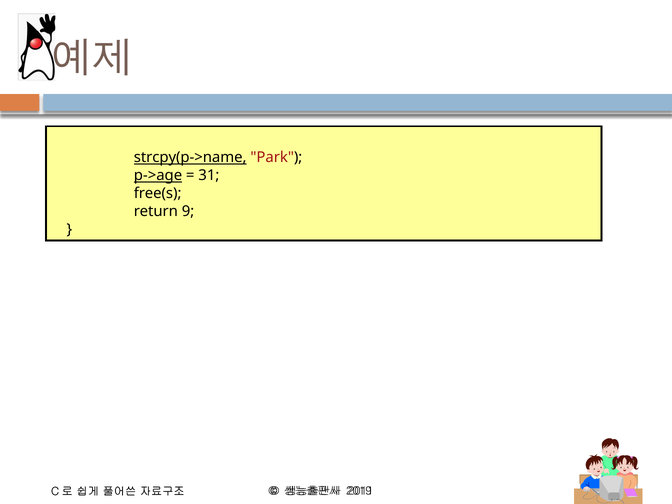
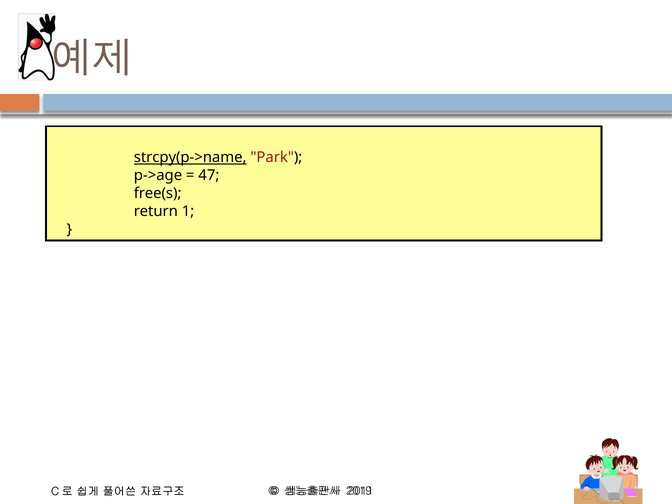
p->age underline: present -> none
31: 31 -> 47
9: 9 -> 1
